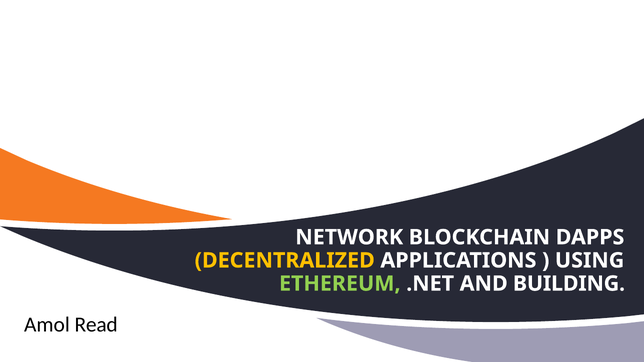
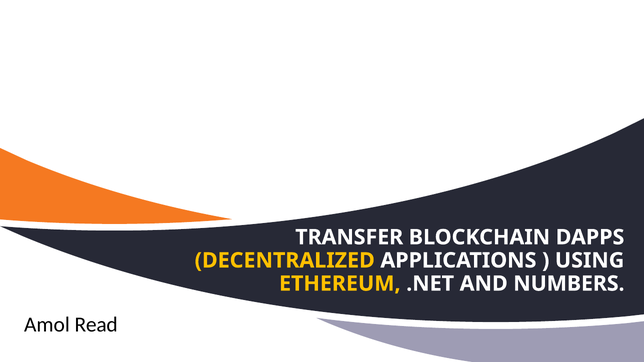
NETWORK: NETWORK -> TRANSFER
ETHEREUM colour: light green -> yellow
BUILDING: BUILDING -> NUMBERS
